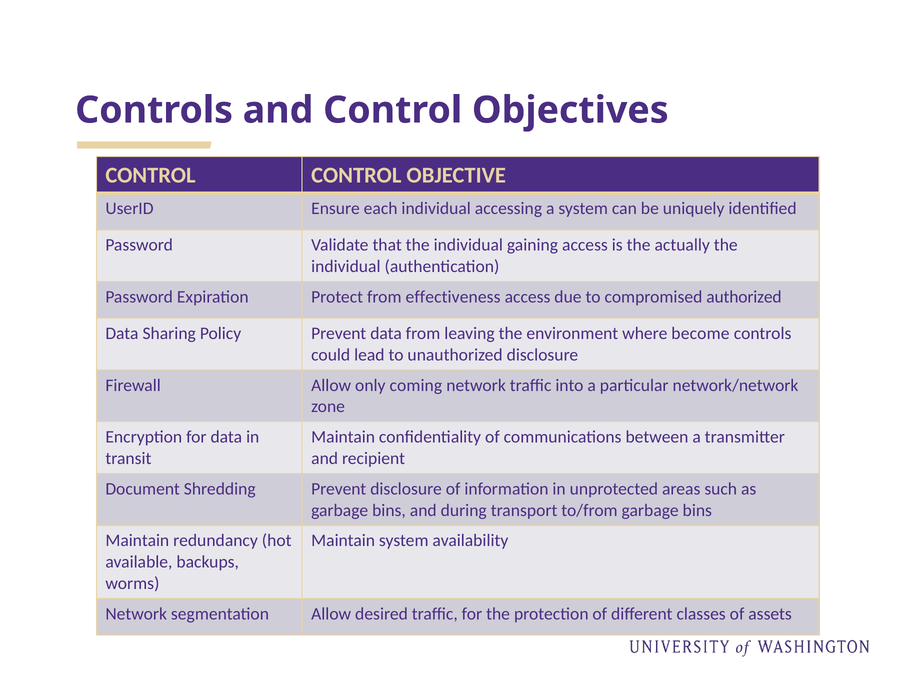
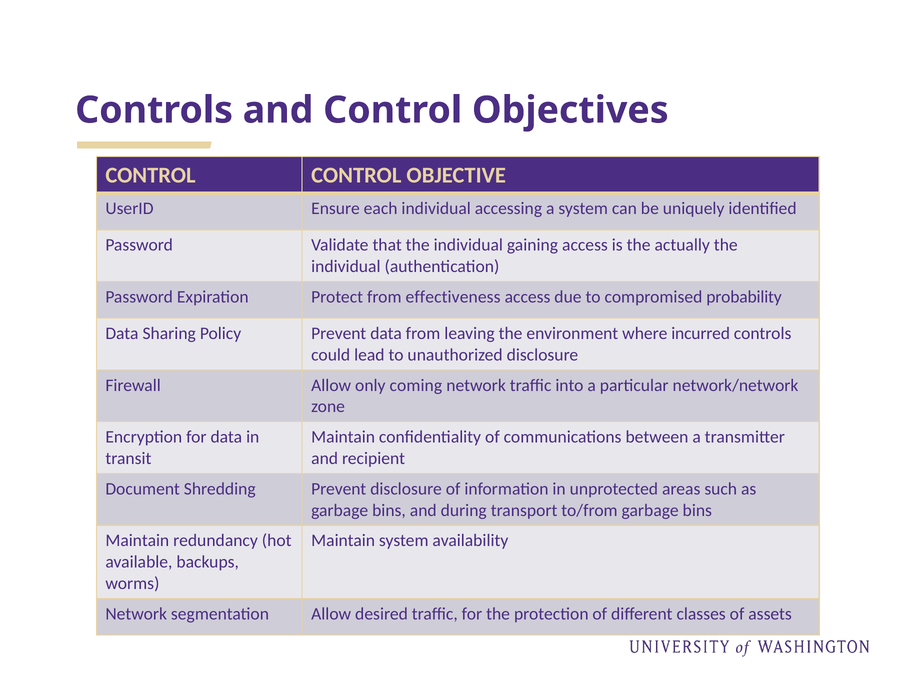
authorized: authorized -> probability
become: become -> incurred
